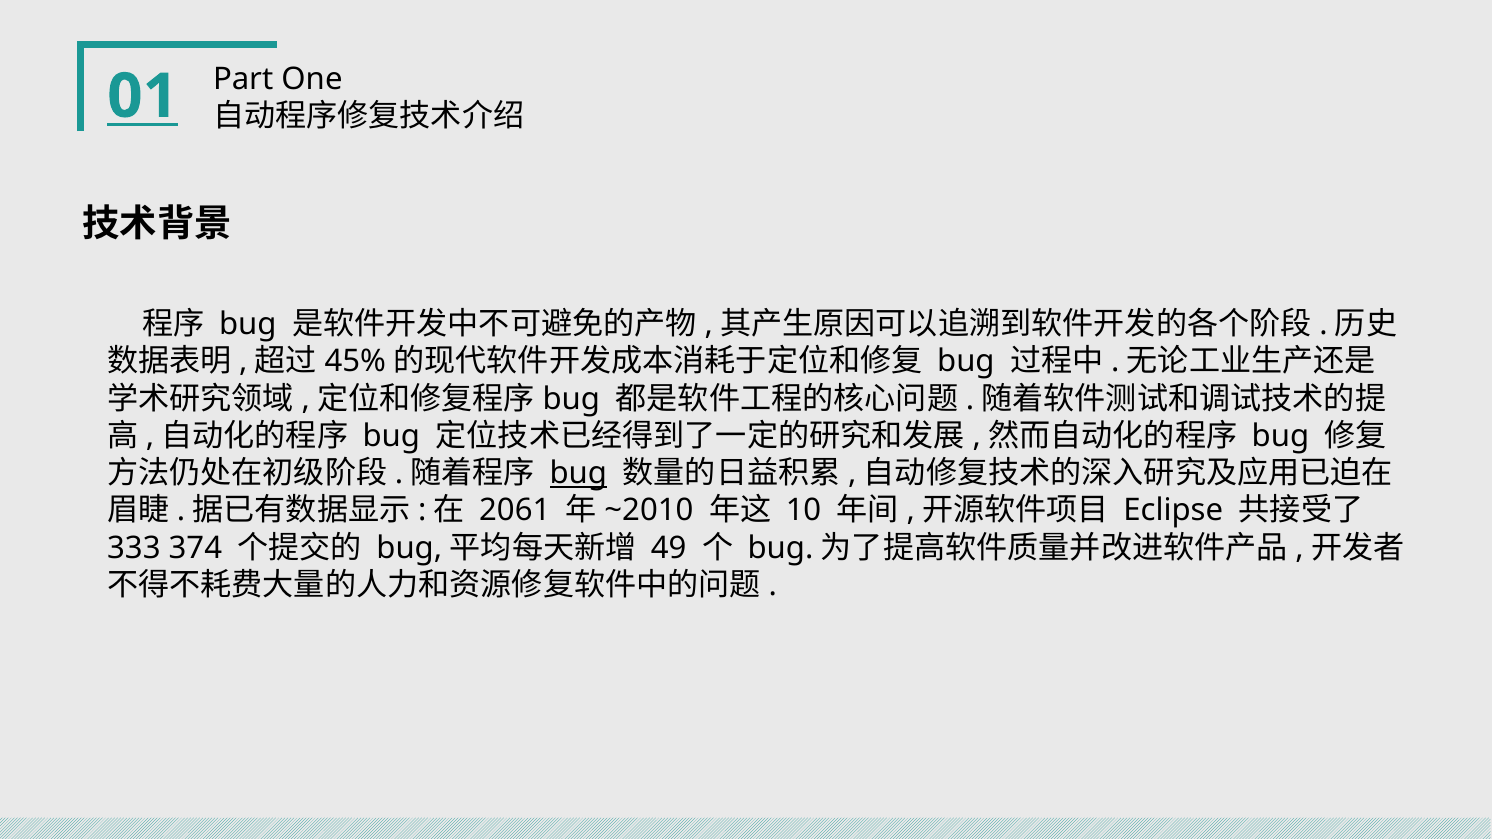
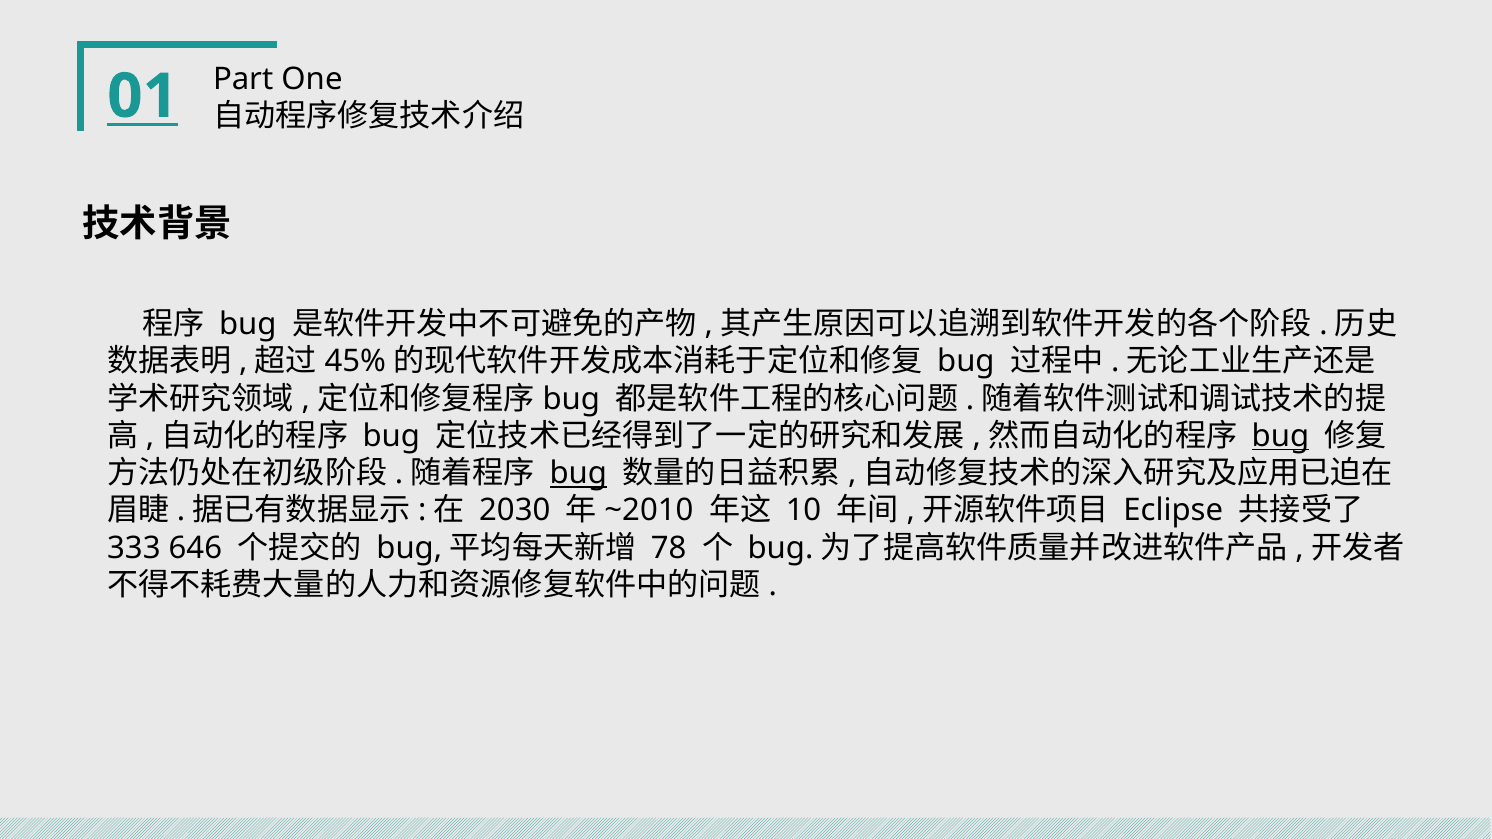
bug at (1280, 436) underline: none -> present
2061: 2061 -> 2030
374: 374 -> 646
49: 49 -> 78
